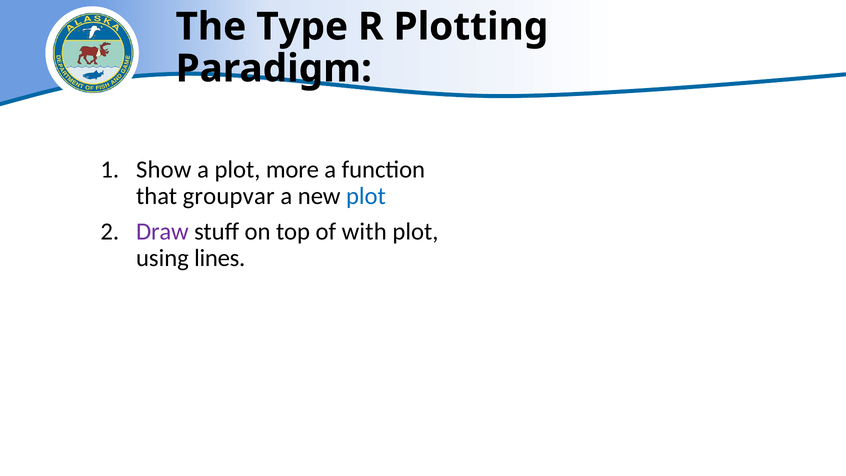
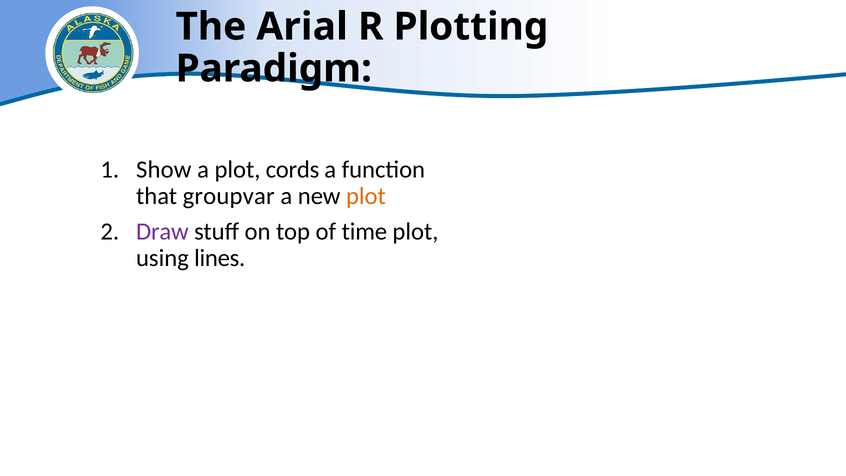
Type: Type -> Arial
more: more -> cords
plot at (366, 196) colour: blue -> orange
with: with -> time
